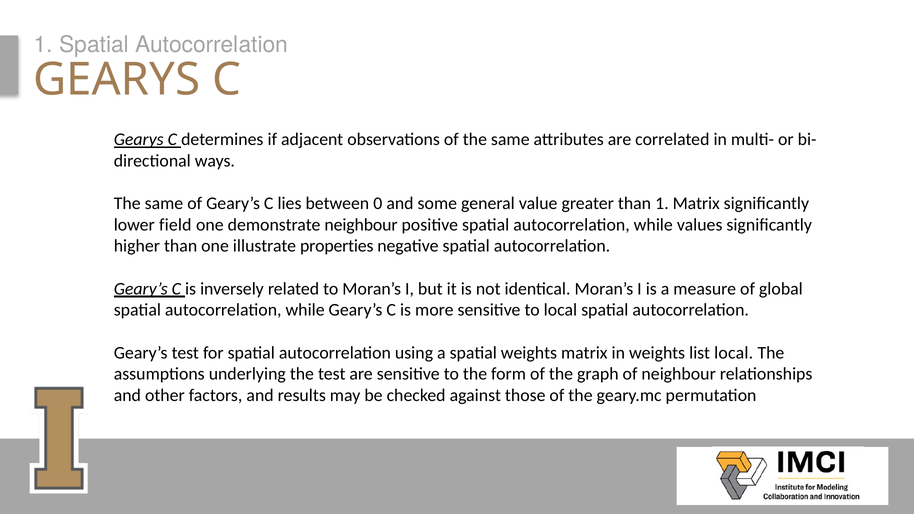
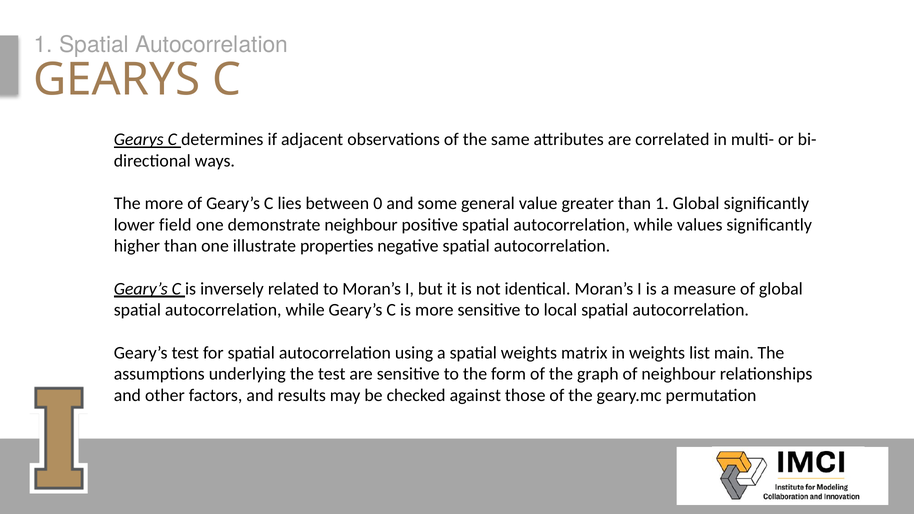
same at (164, 203): same -> more
1 Matrix: Matrix -> Global
list local: local -> main
